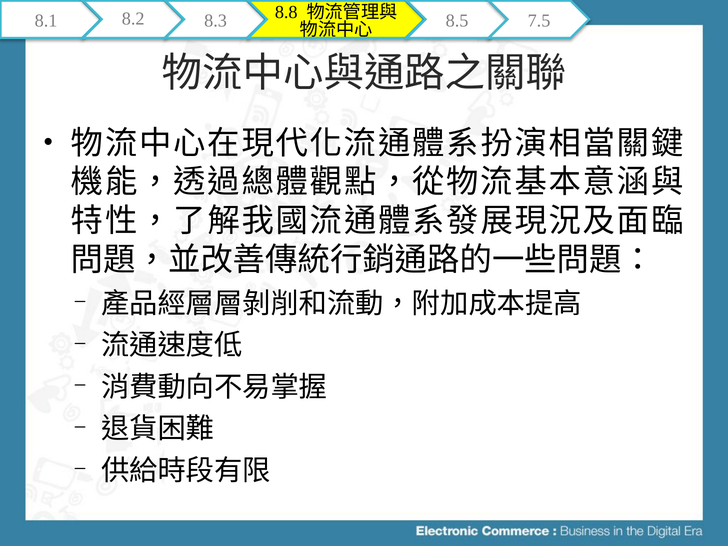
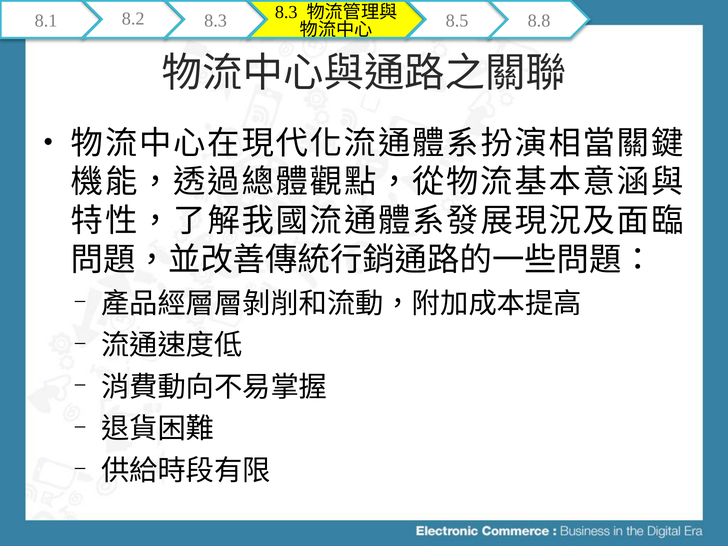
8.3 8.8: 8.8 -> 8.3
7.5: 7.5 -> 8.8
